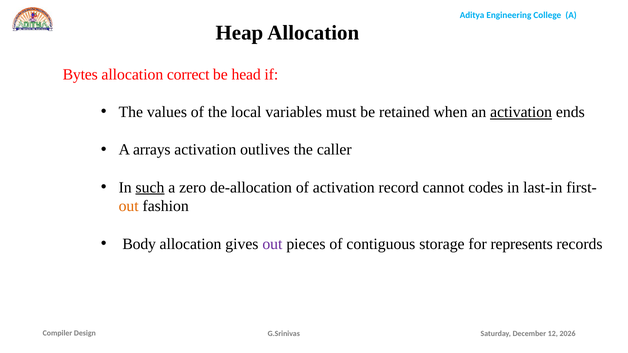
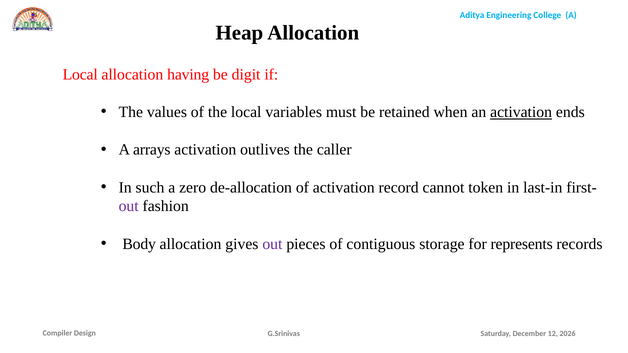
Bytes at (80, 74): Bytes -> Local
correct: correct -> having
head: head -> digit
such underline: present -> none
codes: codes -> token
out at (129, 206) colour: orange -> purple
